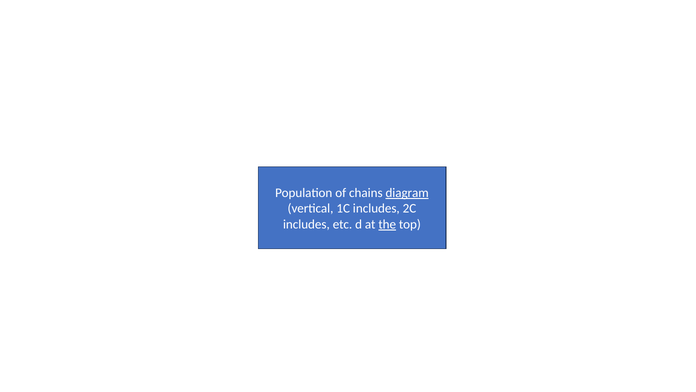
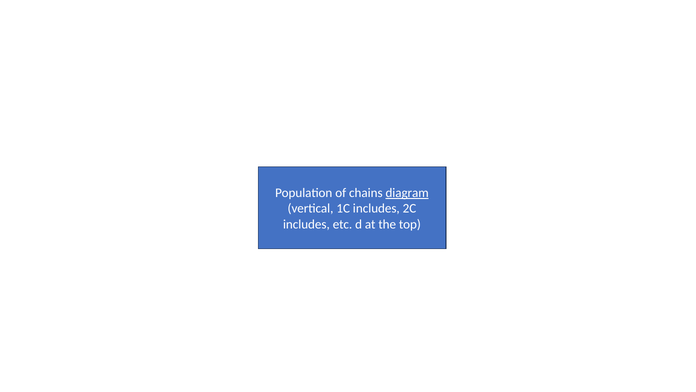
the underline: present -> none
